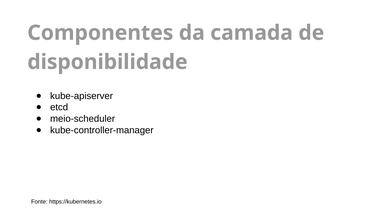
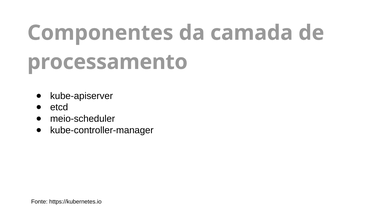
disponibilidade: disponibilidade -> processamento
